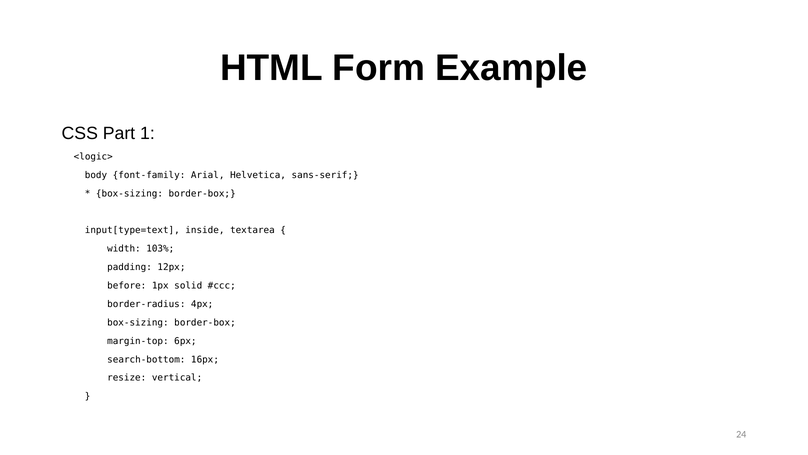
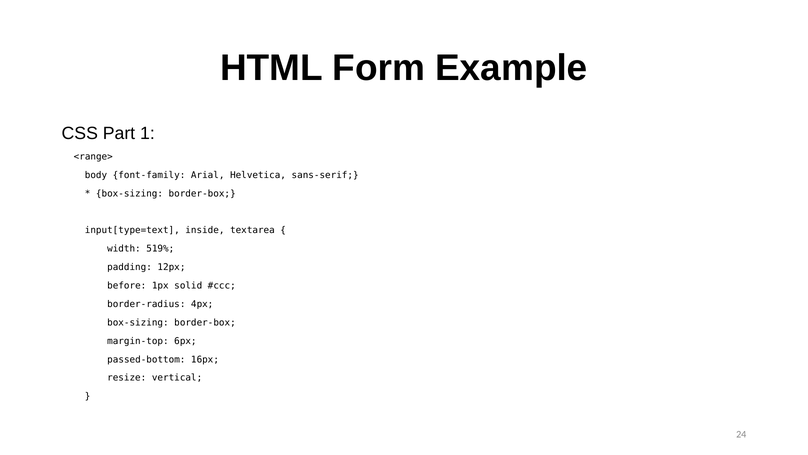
<logic>: <logic> -> <range>
103%: 103% -> 519%
search-bottom: search-bottom -> passed-bottom
